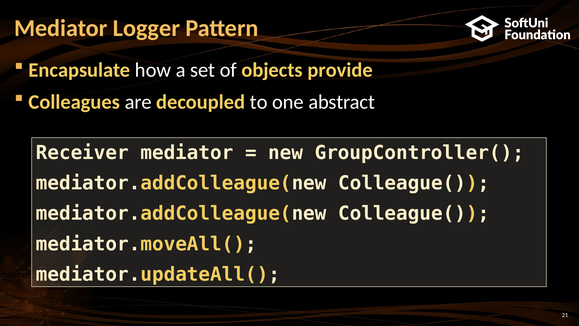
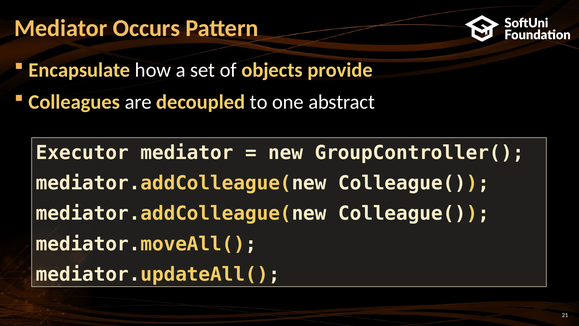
Logger: Logger -> Occurs
Receiver: Receiver -> Executor
